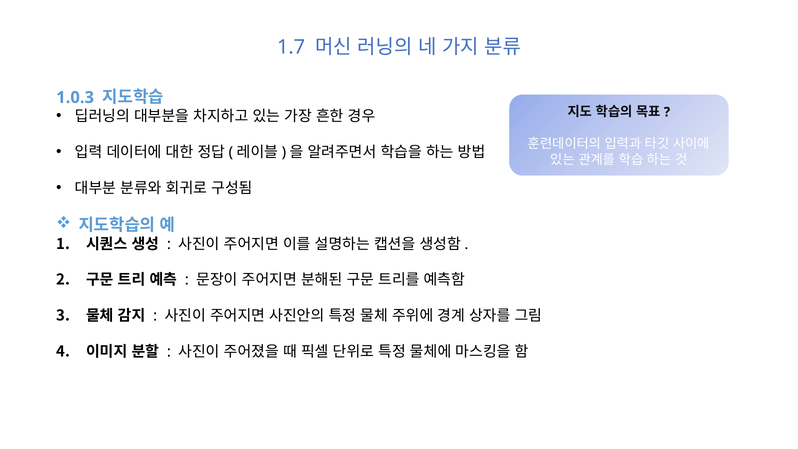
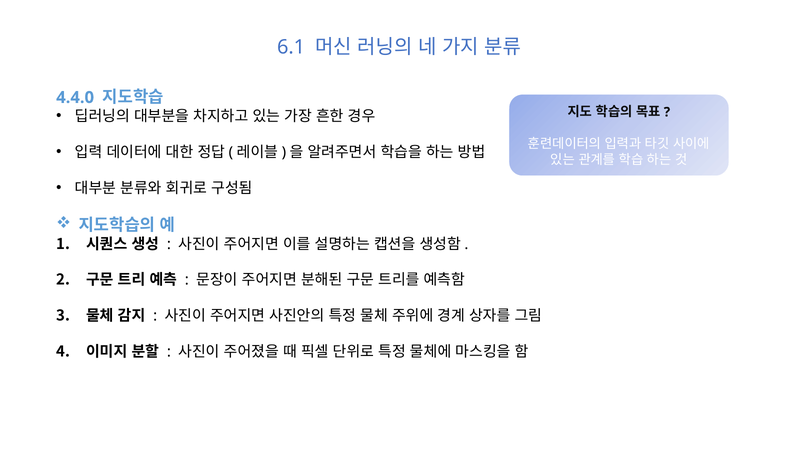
1.7: 1.7 -> 6.1
1.0.3: 1.0.3 -> 4.4.0
